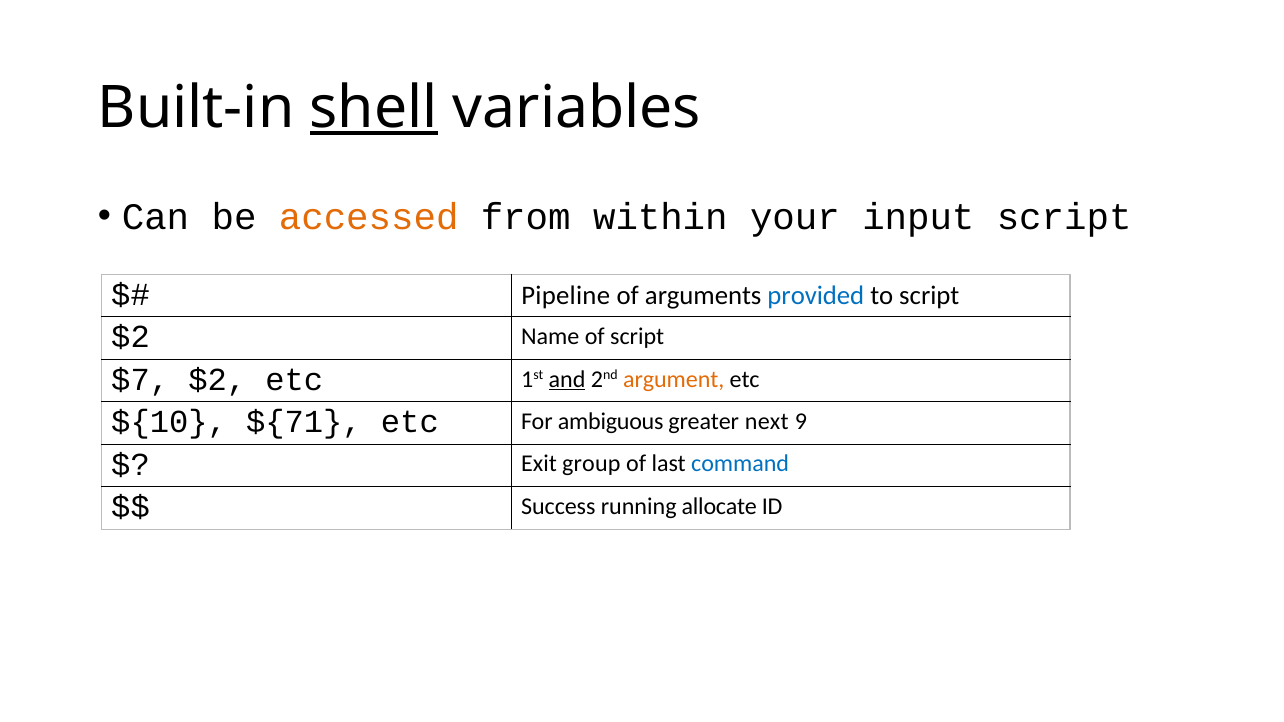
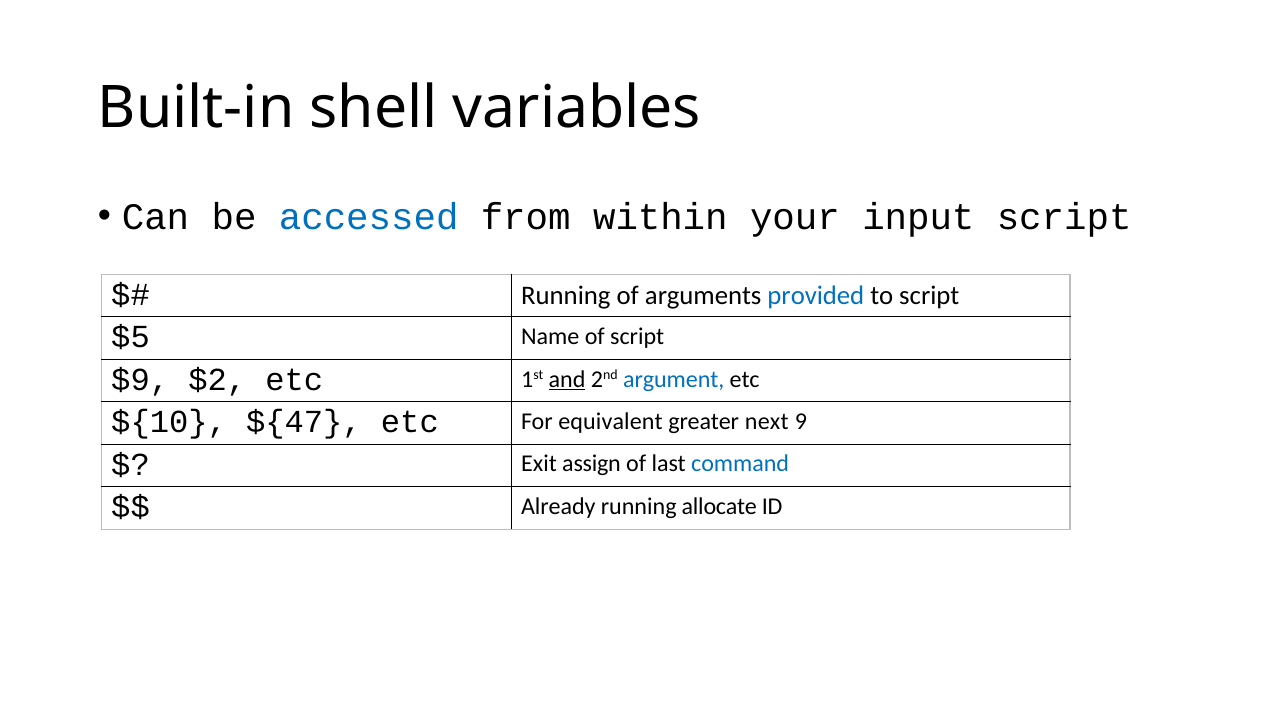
shell underline: present -> none
accessed colour: orange -> blue
Pipeline at (566, 296): Pipeline -> Running
$2 at (131, 337): $2 -> $5
$7: $7 -> $9
argument colour: orange -> blue
${71: ${71 -> ${47
ambiguous: ambiguous -> equivalent
group: group -> assign
Success: Success -> Already
